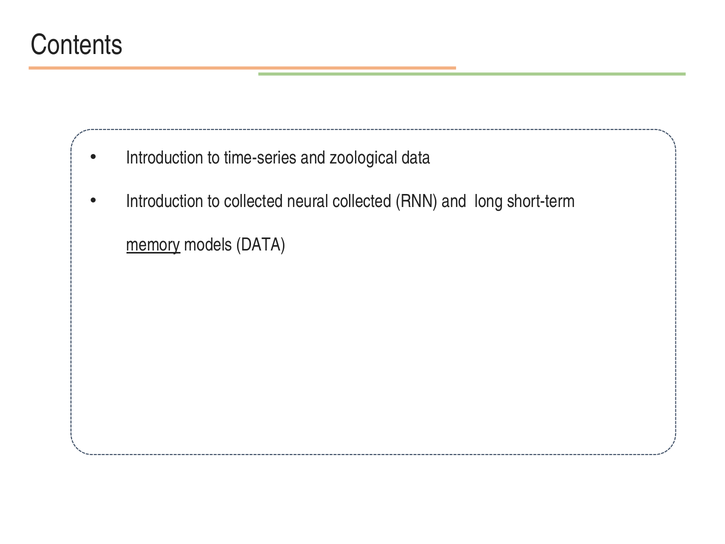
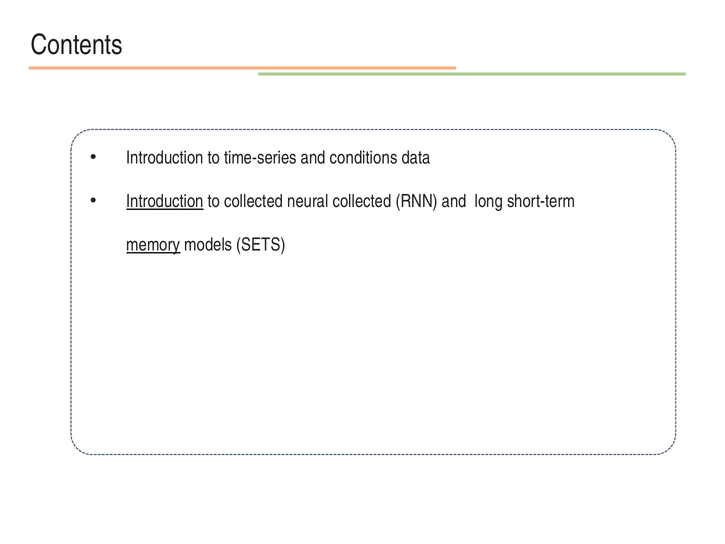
zoological: zoological -> conditions
Introduction at (165, 201) underline: none -> present
models DATA: DATA -> SETS
